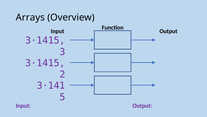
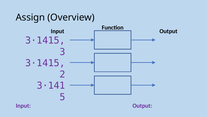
Arrays: Arrays -> Assign
